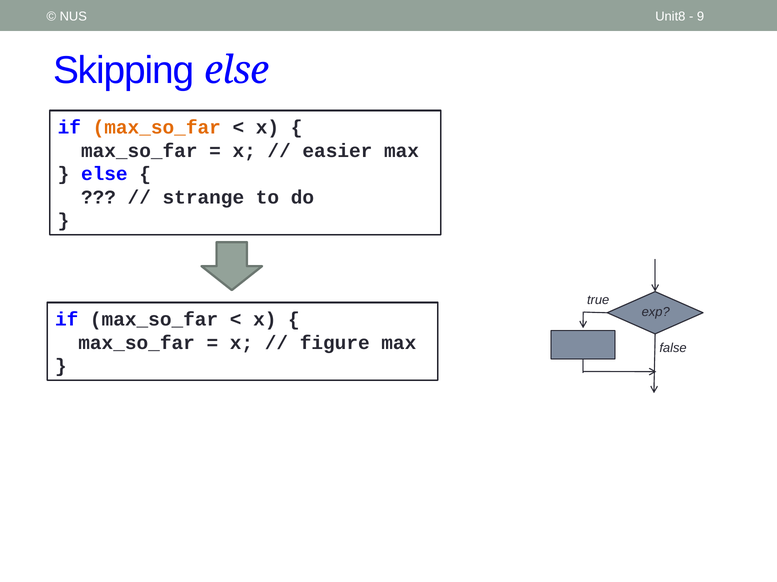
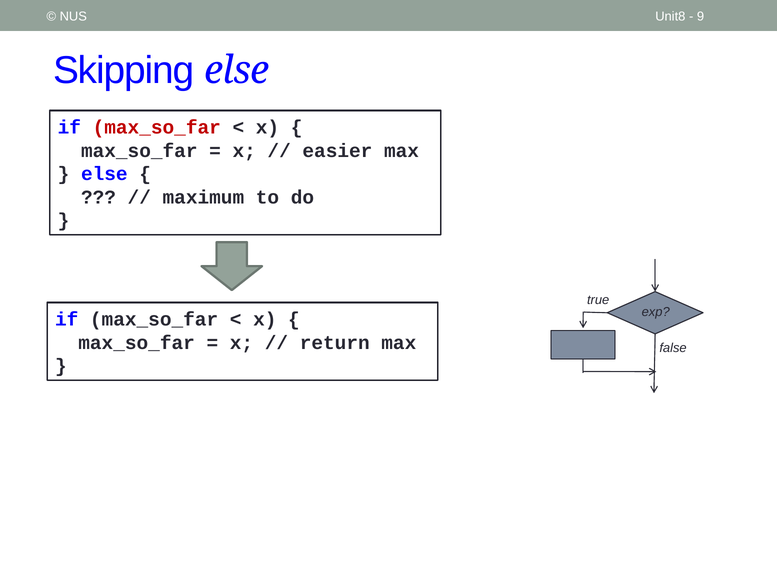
max_so_far at (157, 128) colour: orange -> red
strange: strange -> maximum
figure: figure -> return
